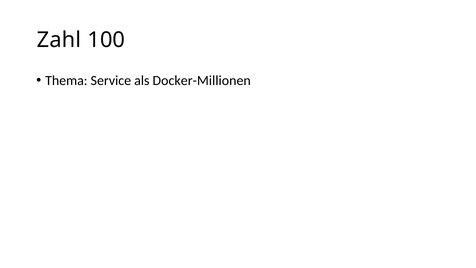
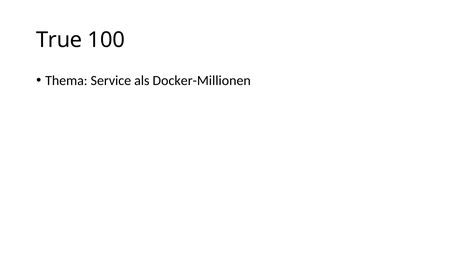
Zahl: Zahl -> True
